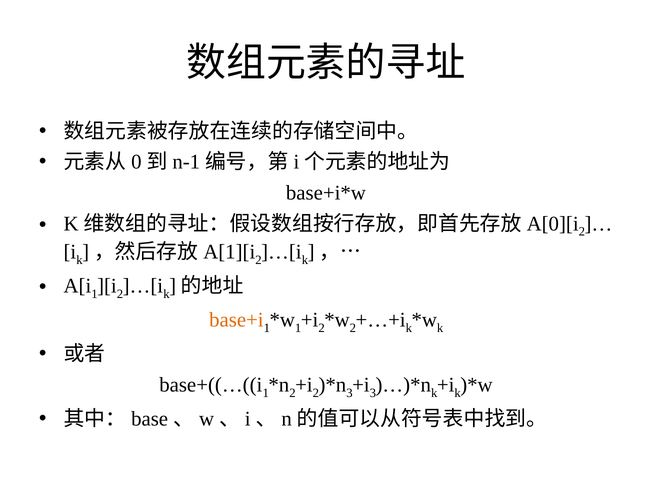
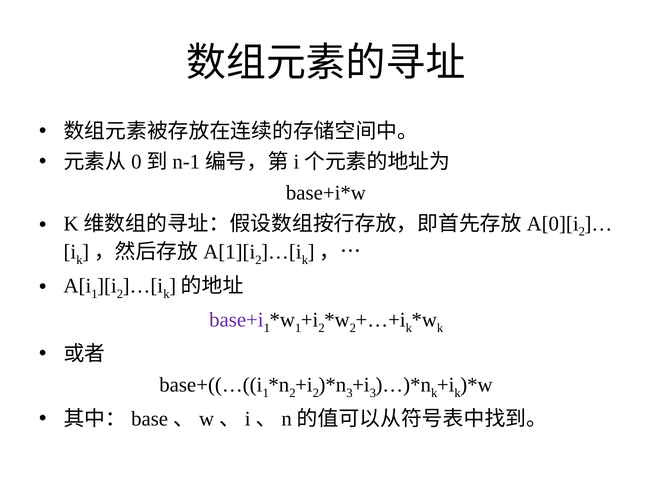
base+i colour: orange -> purple
